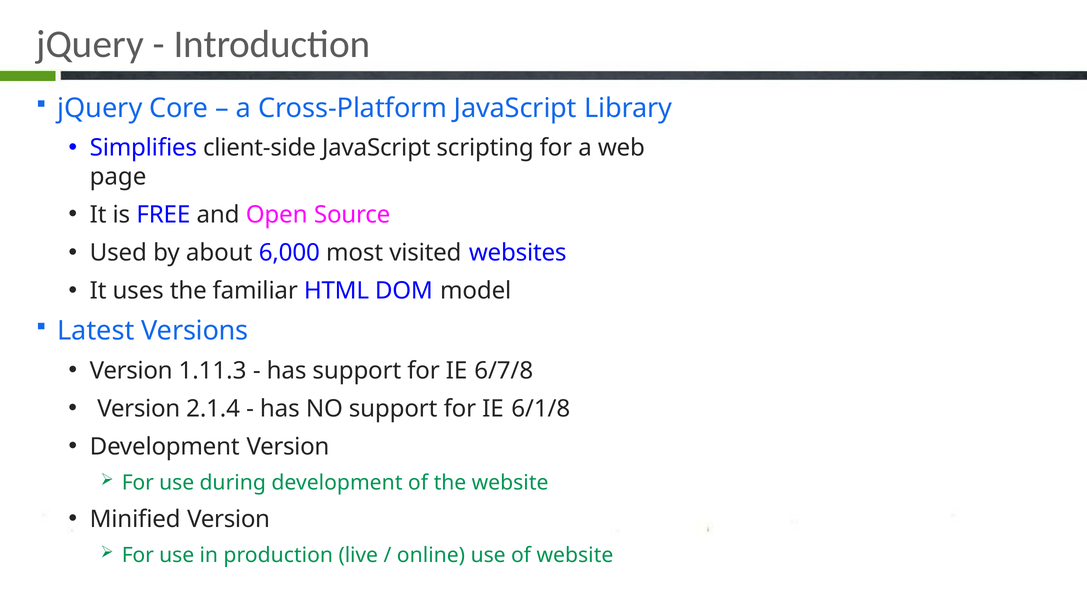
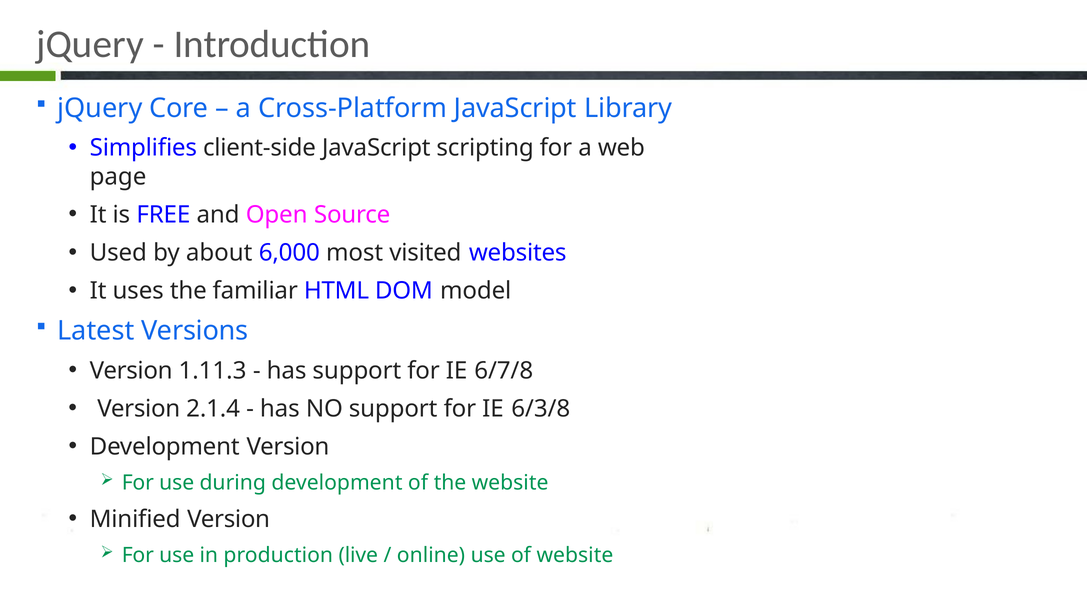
6/1/8: 6/1/8 -> 6/3/8
